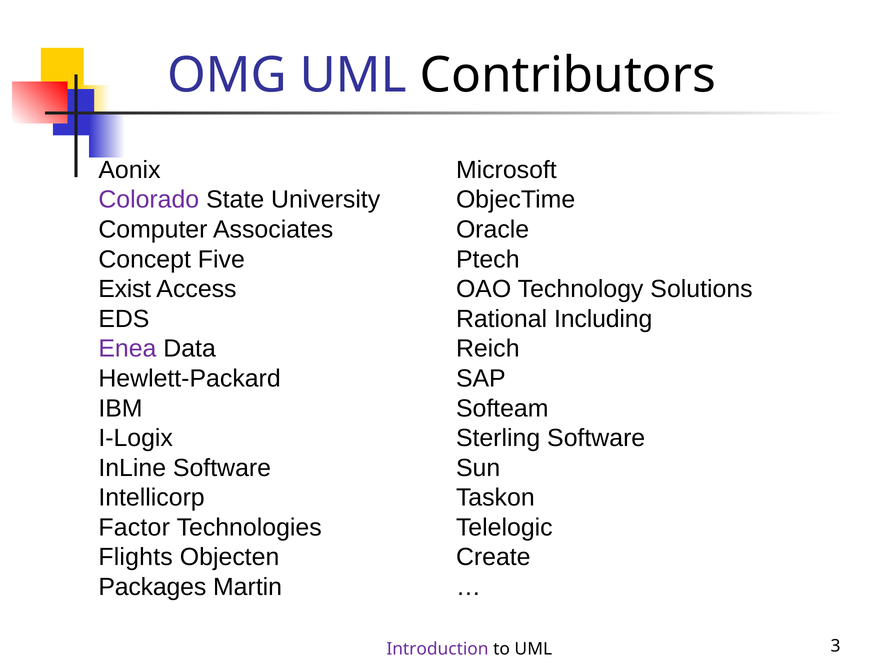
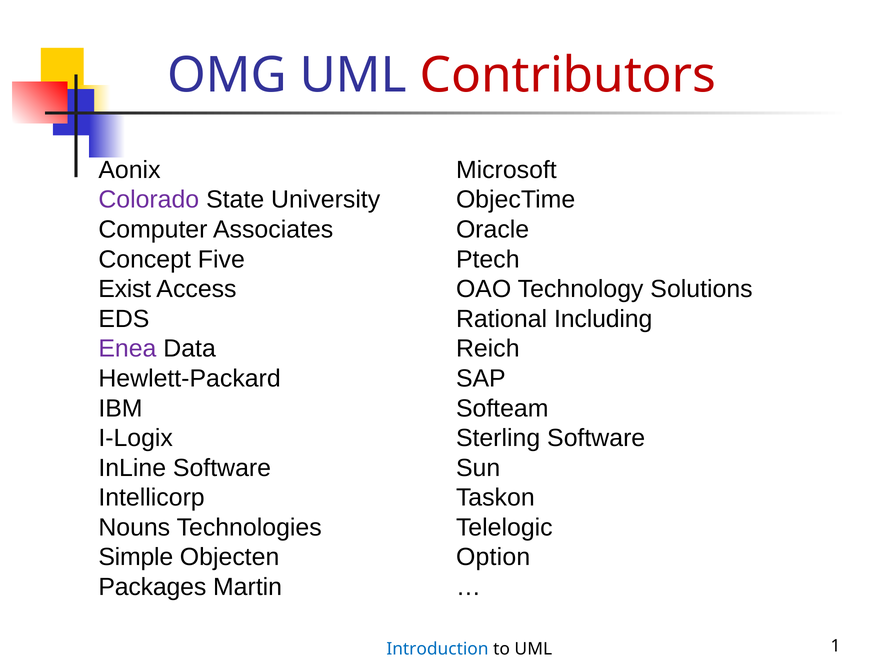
Contributors colour: black -> red
Factor: Factor -> Nouns
Flights: Flights -> Simple
Create: Create -> Option
Introduction colour: purple -> blue
3: 3 -> 1
